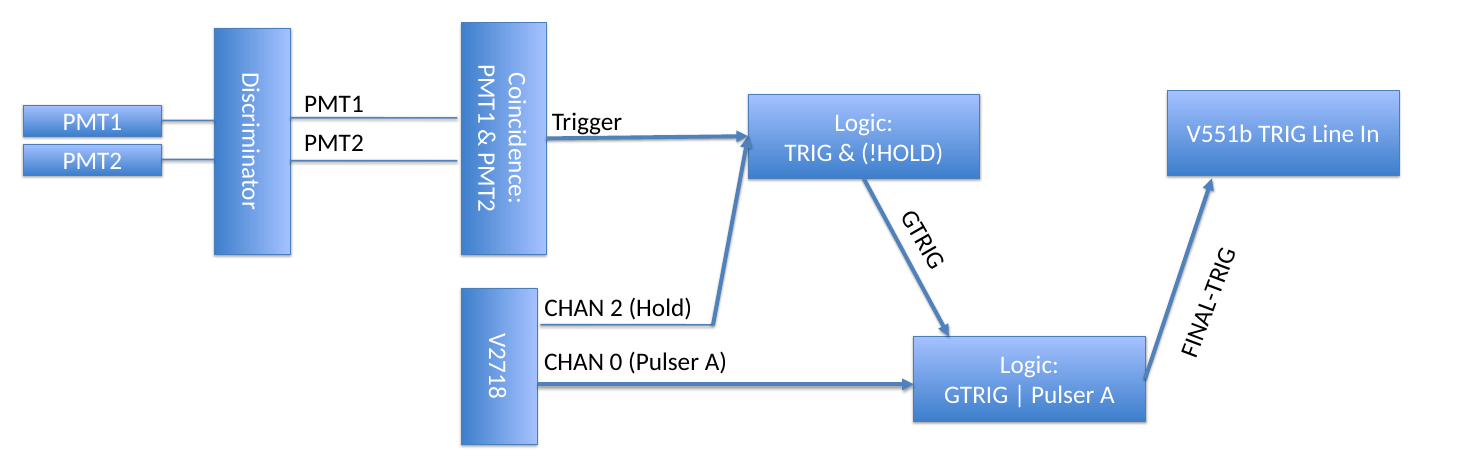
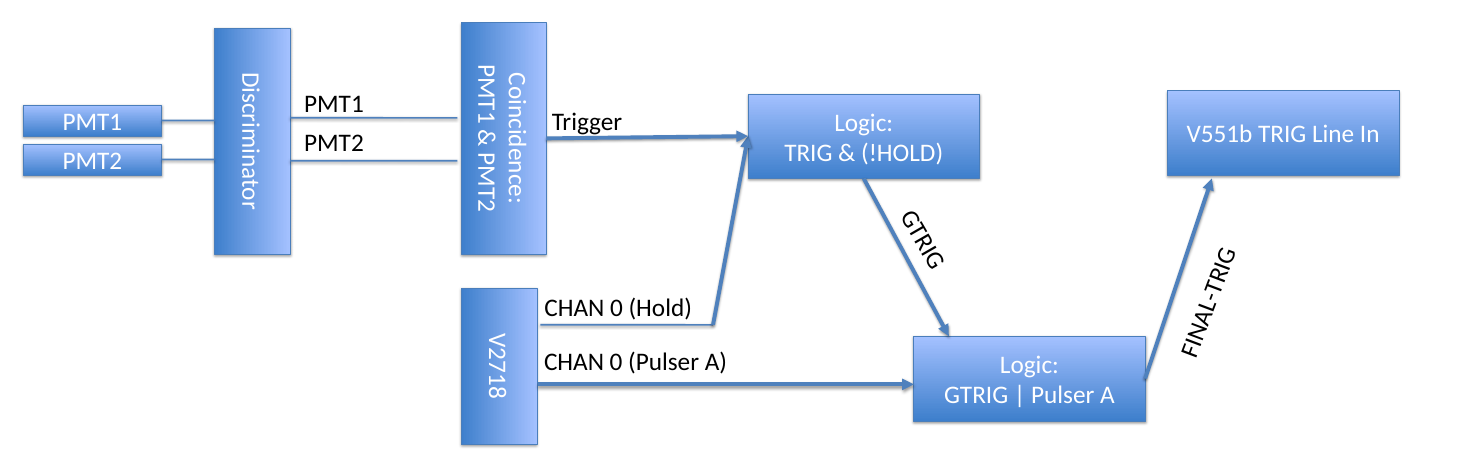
2 at (617, 308): 2 -> 0
